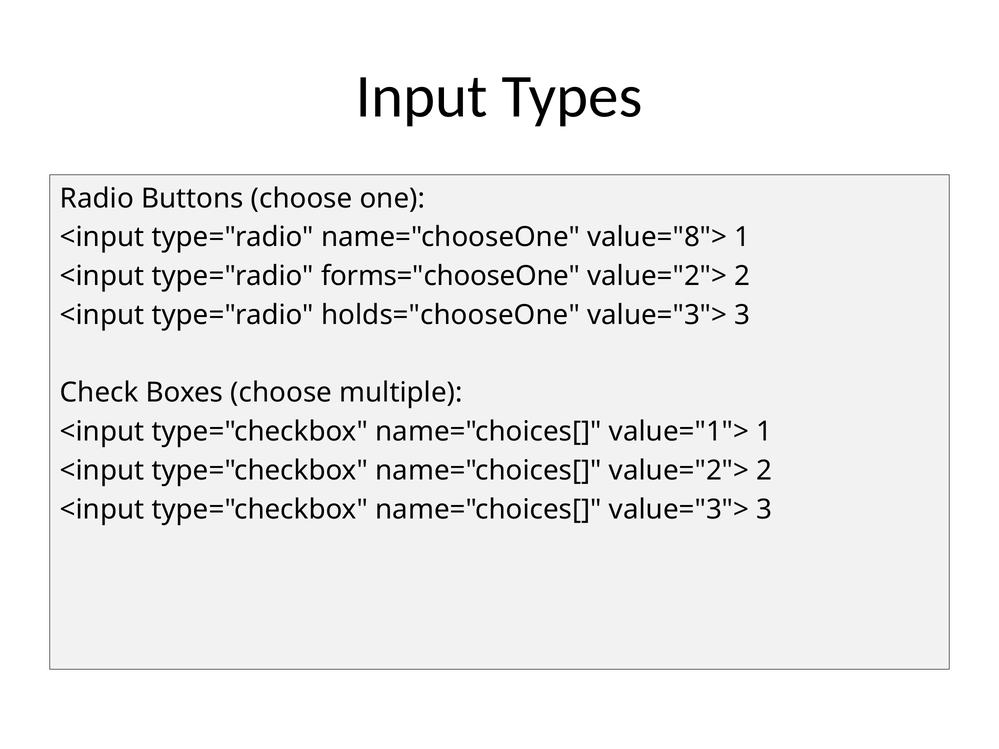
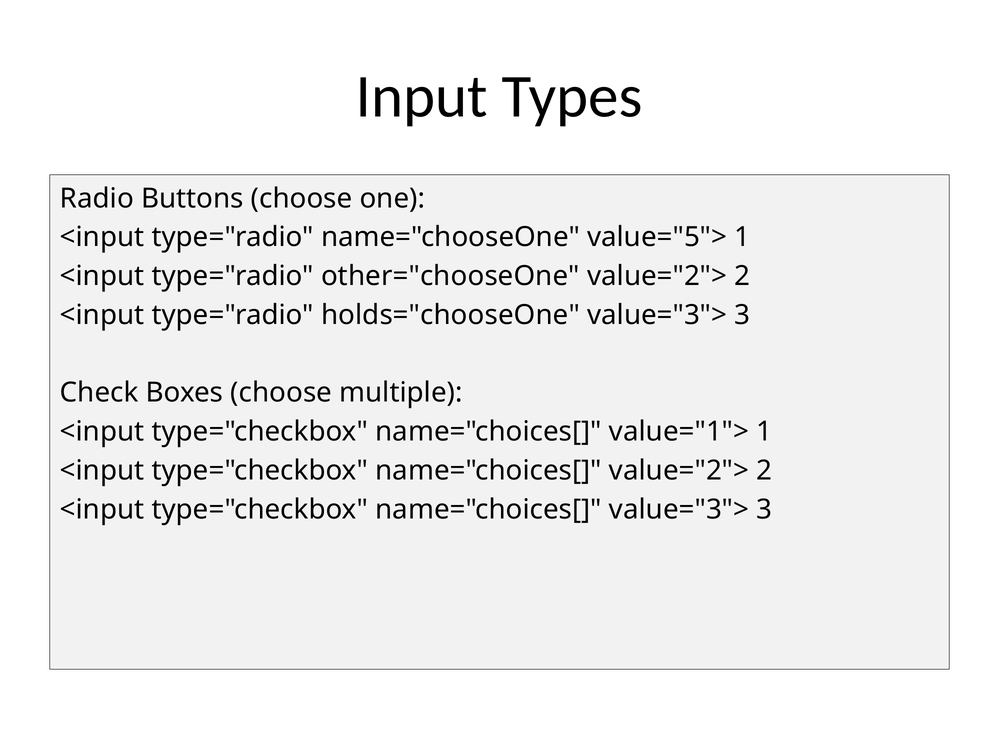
value="8">: value="8"> -> value="5">
forms="chooseOne: forms="chooseOne -> other="chooseOne
